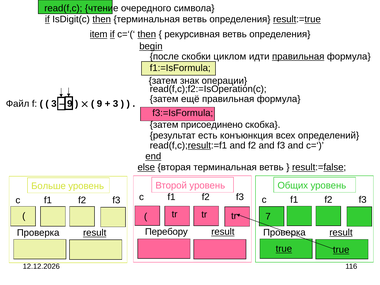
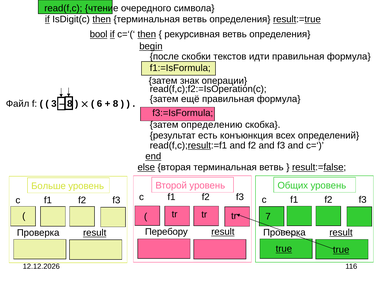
item: item -> bool
циклом: циклом -> текстов
правильная at (298, 56) underline: present -> none
9 at (70, 104): 9 -> 8
9 at (99, 104): 9 -> 6
3 at (116, 104): 3 -> 8
присоединено: присоединено -> определению
